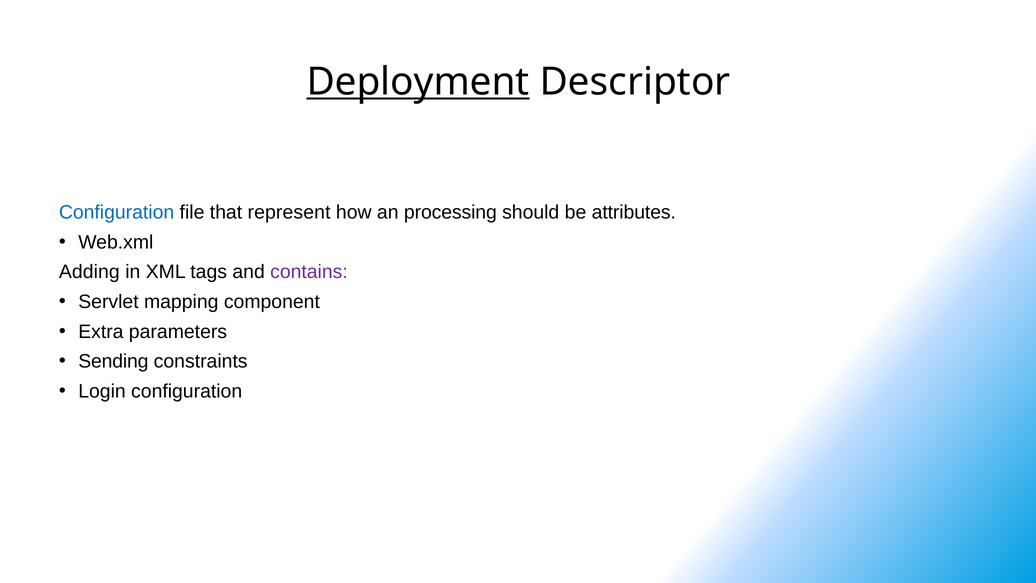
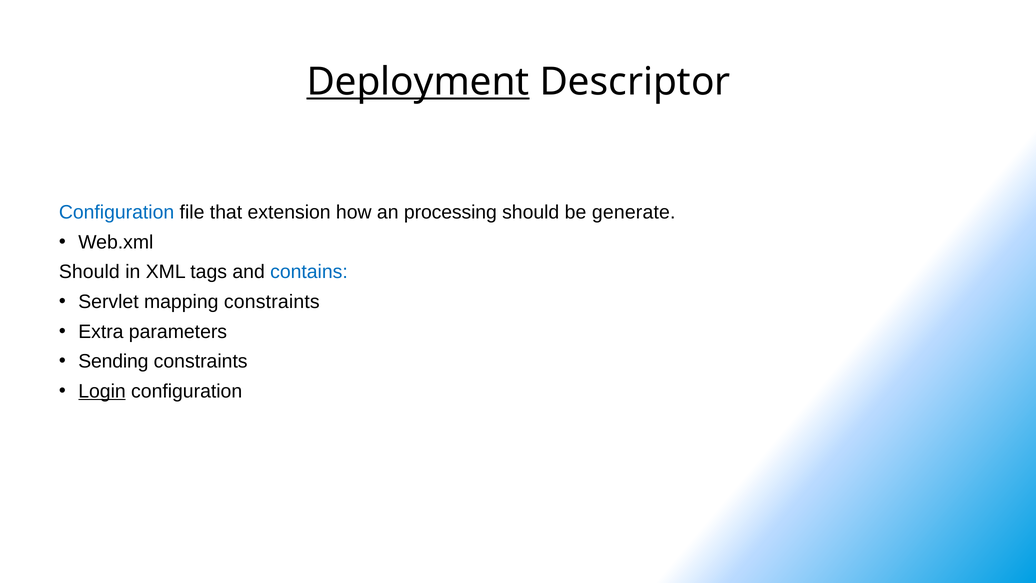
represent: represent -> extension
attributes: attributes -> generate
Adding at (89, 272): Adding -> Should
contains colour: purple -> blue
mapping component: component -> constraints
Login underline: none -> present
